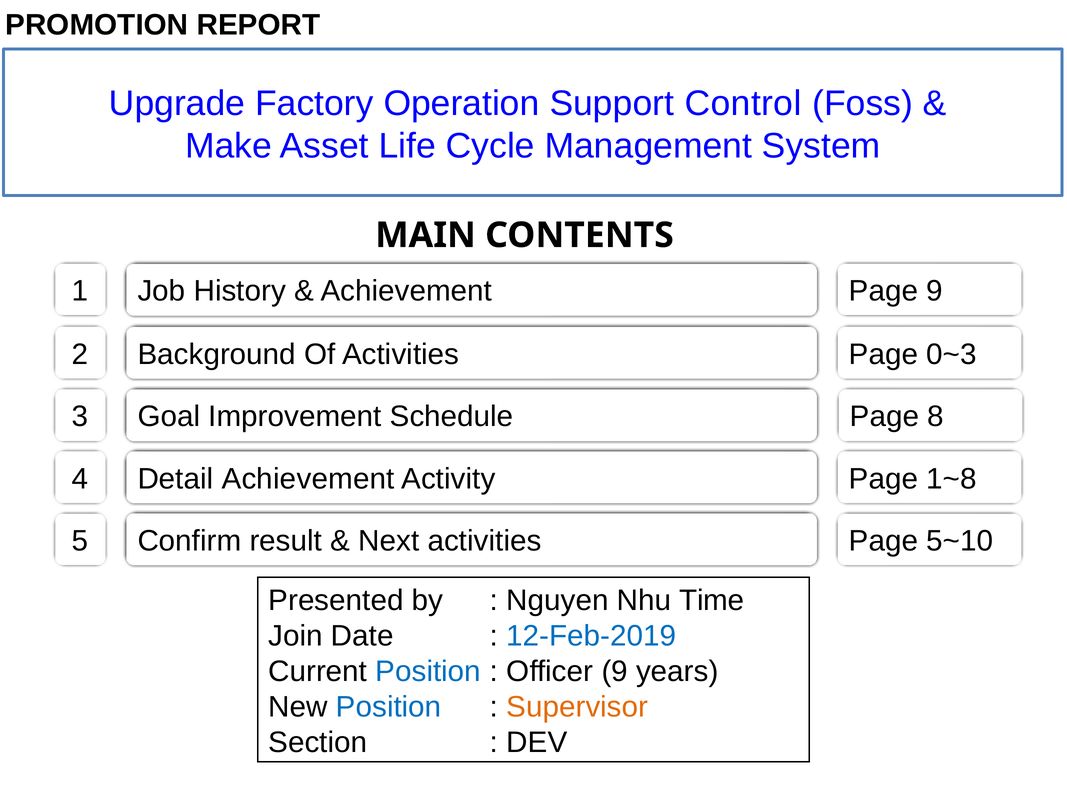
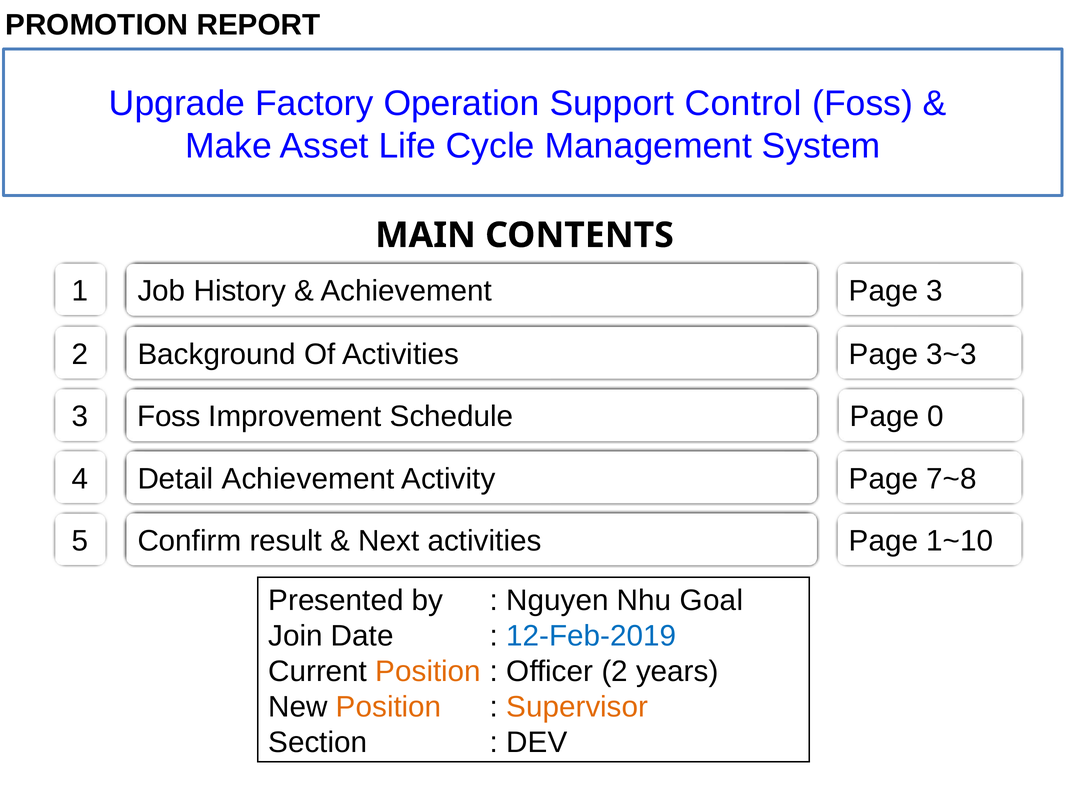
Page 9: 9 -> 3
0~3: 0~3 -> 3~3
Goal at (169, 417): Goal -> Foss
8: 8 -> 0
1~8: 1~8 -> 7~8
5~10: 5~10 -> 1~10
Time: Time -> Goal
Position at (428, 672) colour: blue -> orange
Officer 9: 9 -> 2
Position at (389, 707) colour: blue -> orange
